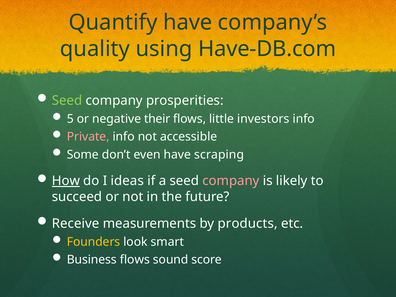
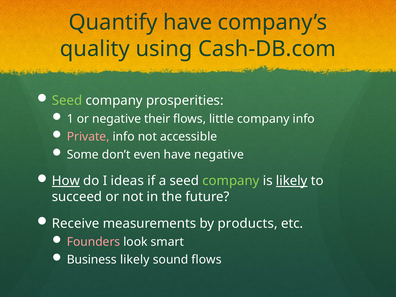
Have-DB.com: Have-DB.com -> Cash-DB.com
5: 5 -> 1
little investors: investors -> company
have scraping: scraping -> negative
company at (231, 181) colour: pink -> light green
likely at (292, 181) underline: none -> present
Founders colour: yellow -> pink
Business flows: flows -> likely
sound score: score -> flows
